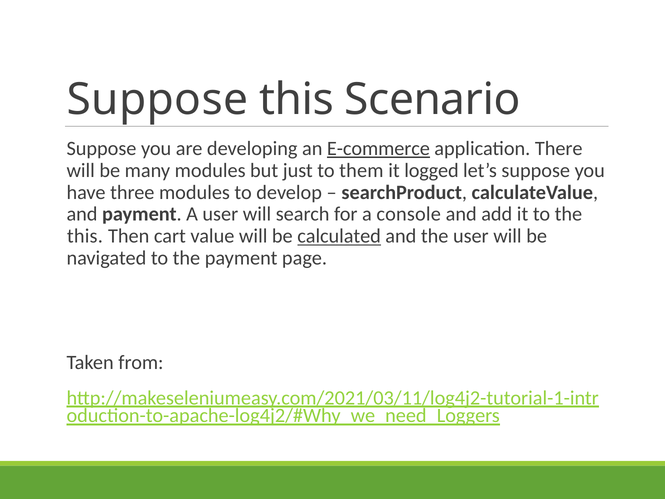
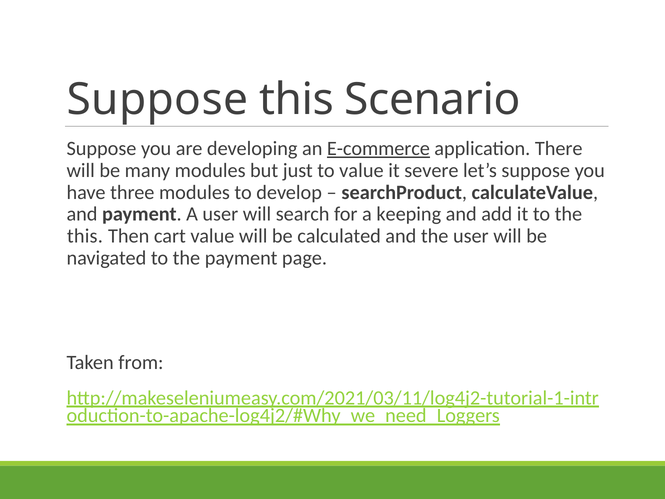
to them: them -> value
logged: logged -> severe
console: console -> keeping
calculated underline: present -> none
